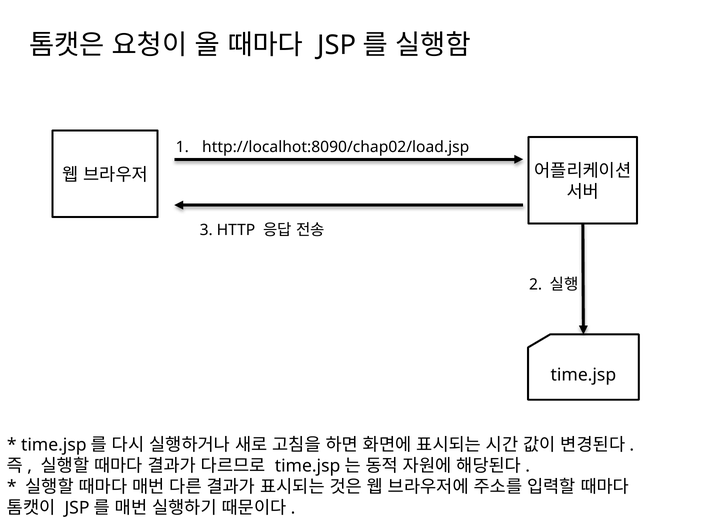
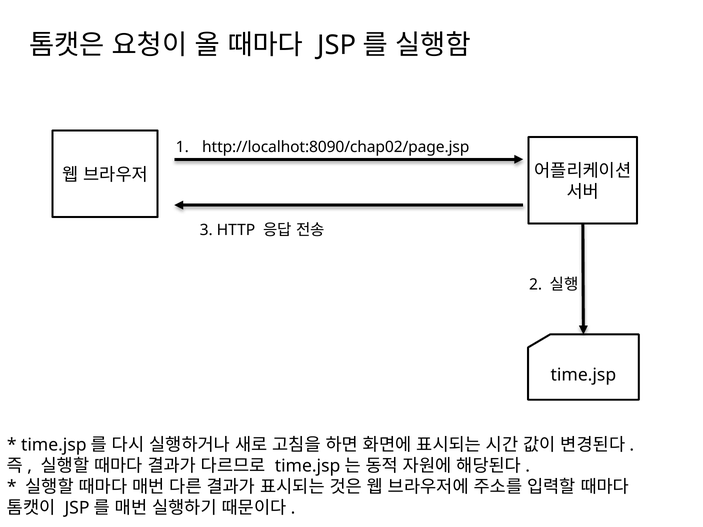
http://localhot:8090/chap02/load.jsp: http://localhot:8090/chap02/load.jsp -> http://localhot:8090/chap02/page.jsp
